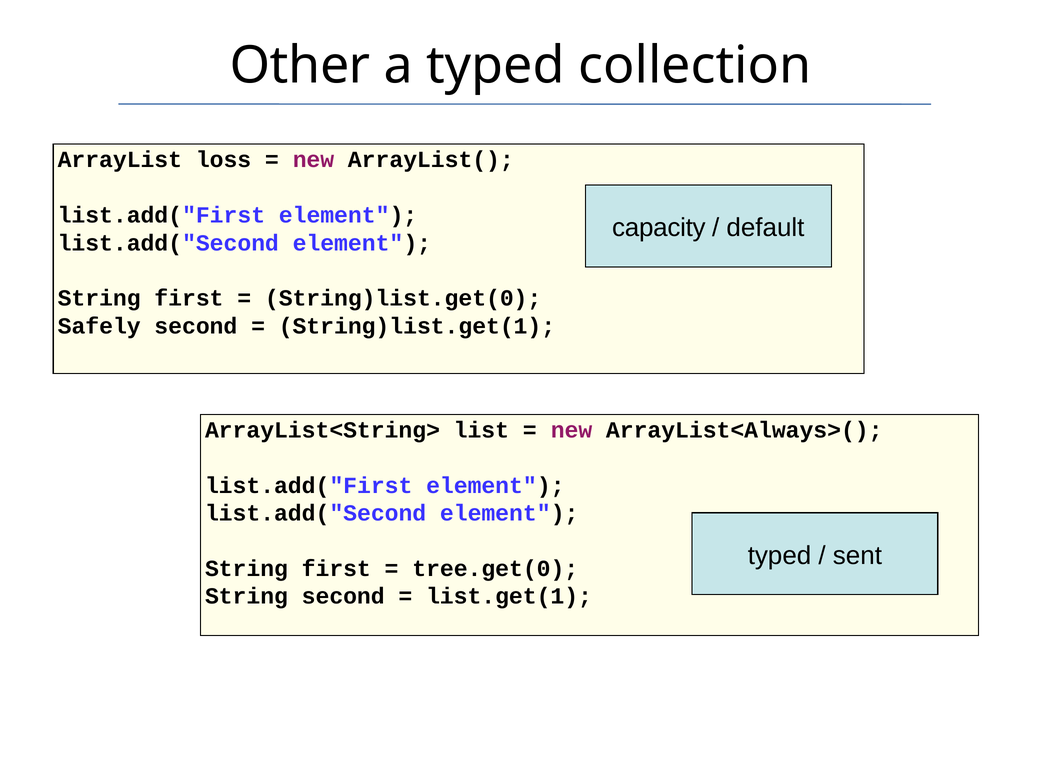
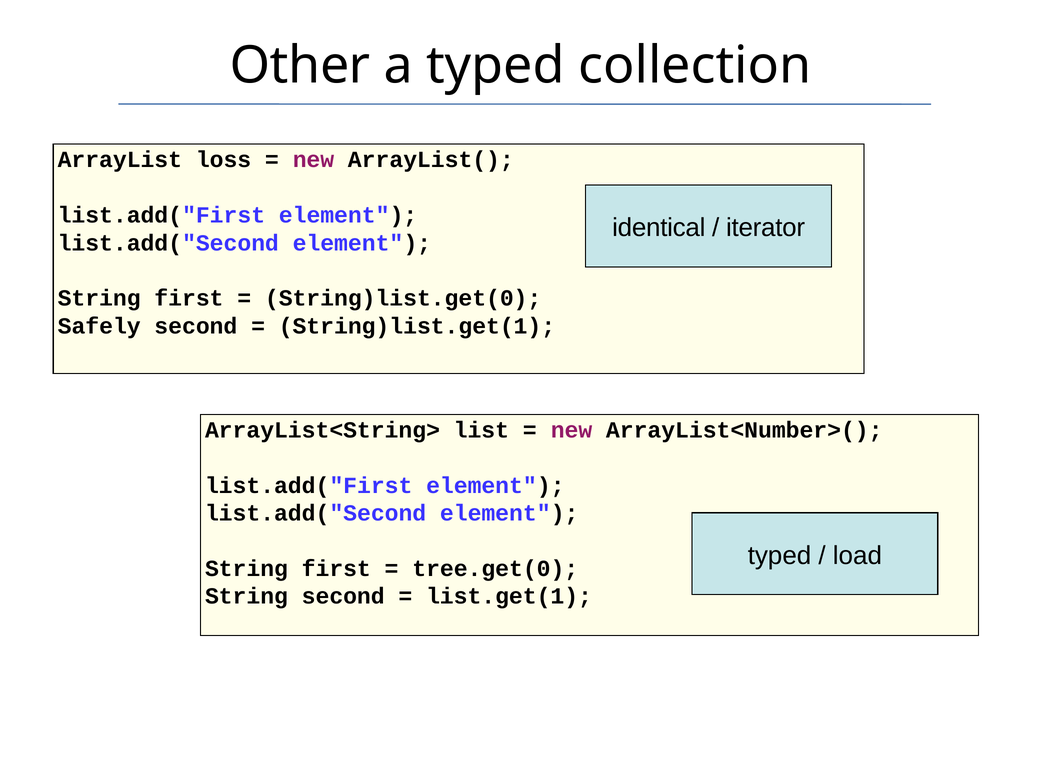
capacity: capacity -> identical
default: default -> iterator
ArrayList<Always>(: ArrayList<Always>( -> ArrayList<Number>(
sent: sent -> load
